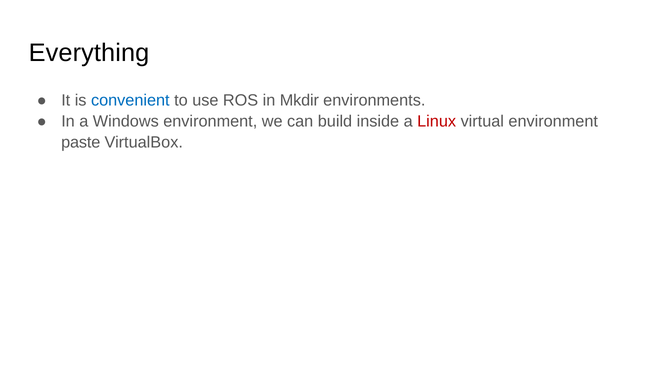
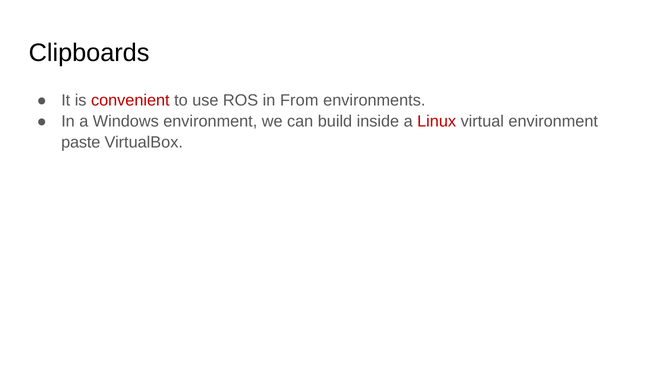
Everything: Everything -> Clipboards
convenient colour: blue -> red
Mkdir: Mkdir -> From
